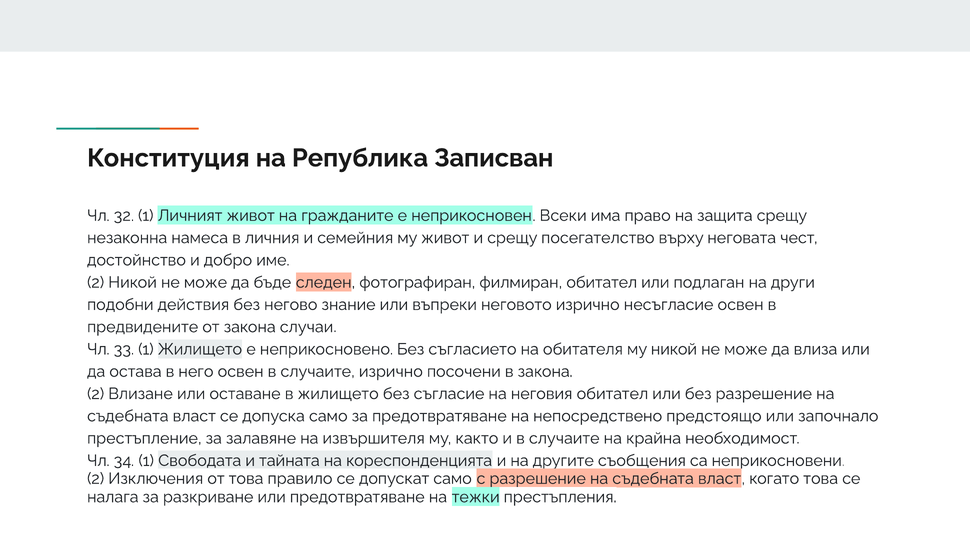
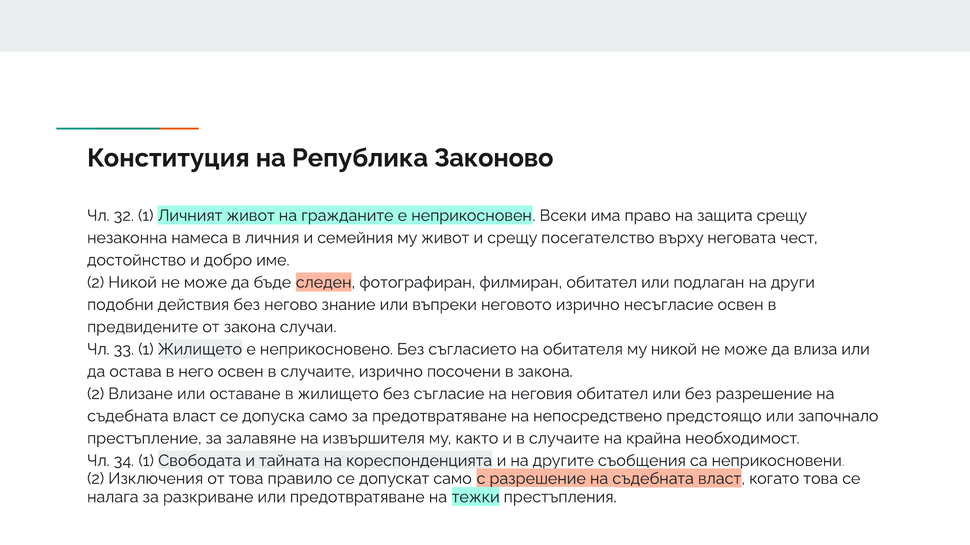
Записван: Записван -> Законово
